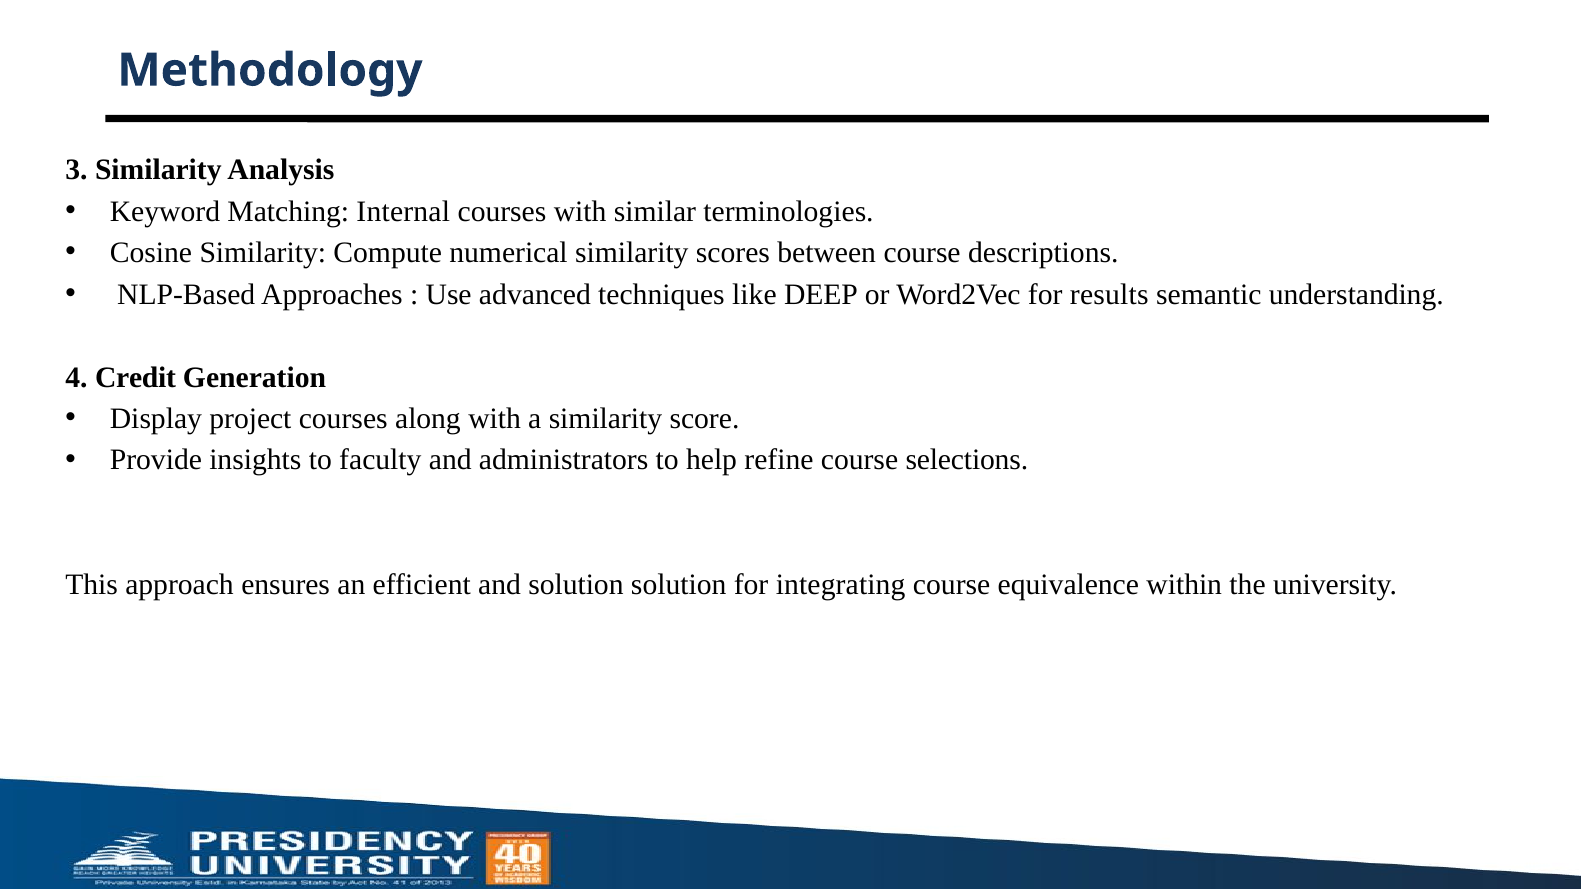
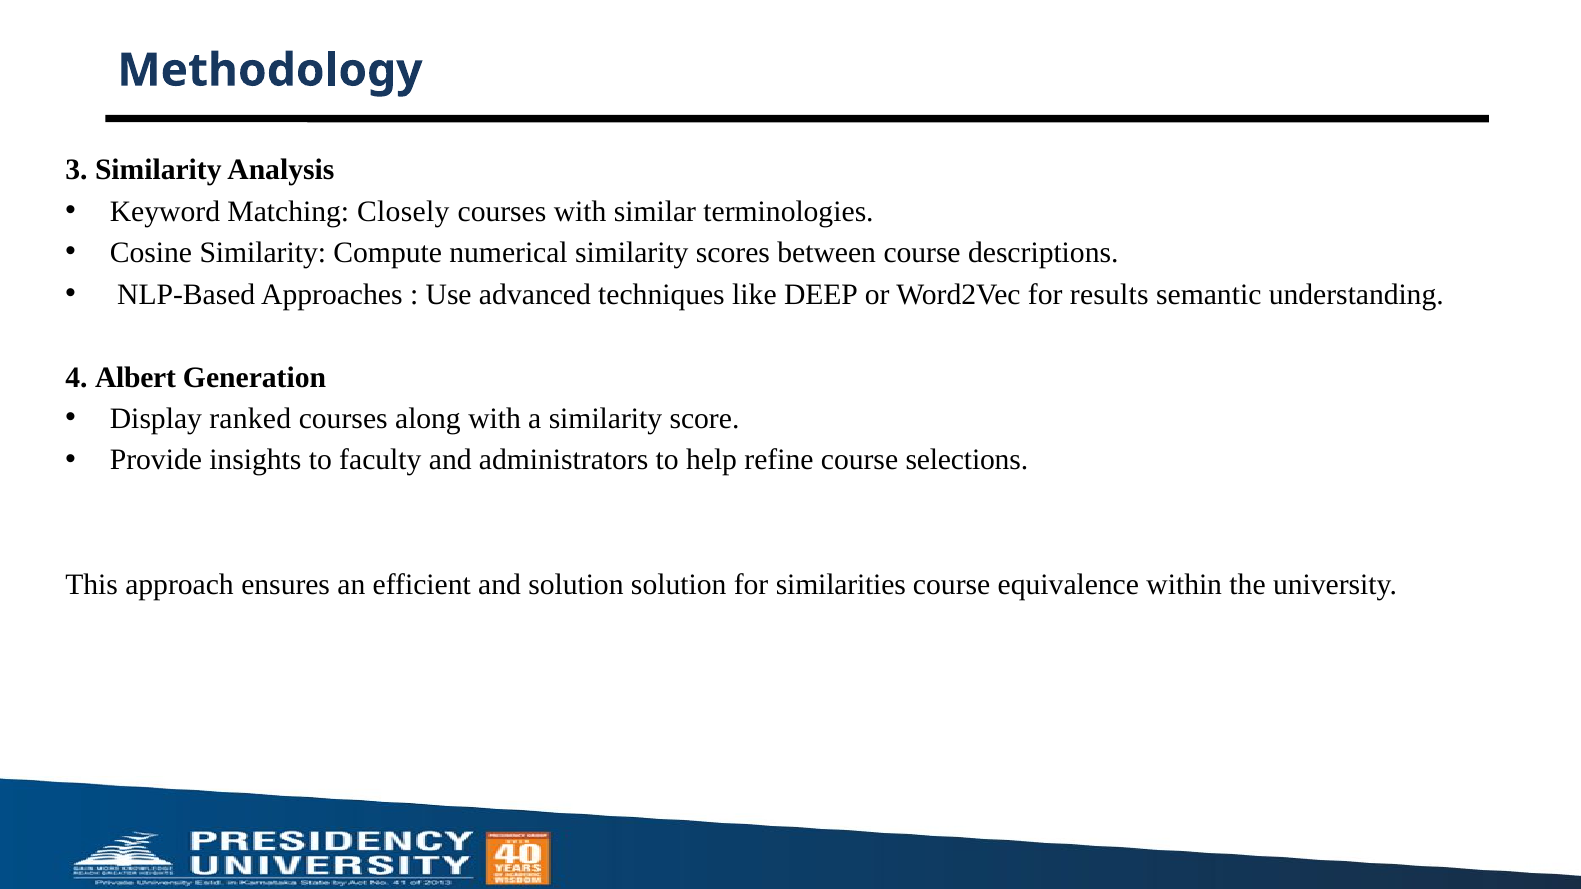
Internal: Internal -> Closely
Credit: Credit -> Albert
project: project -> ranked
integrating: integrating -> similarities
